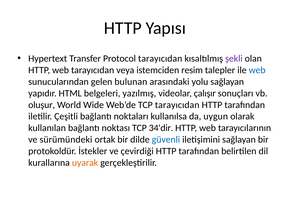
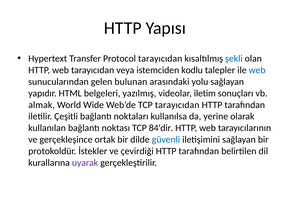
şekli colour: purple -> blue
resim: resim -> kodlu
çalışır: çalışır -> iletim
oluşur: oluşur -> almak
uygun: uygun -> yerine
34'dir: 34'dir -> 84'dir
sürümündeki: sürümündeki -> gerçekleşince
uyarak colour: orange -> purple
